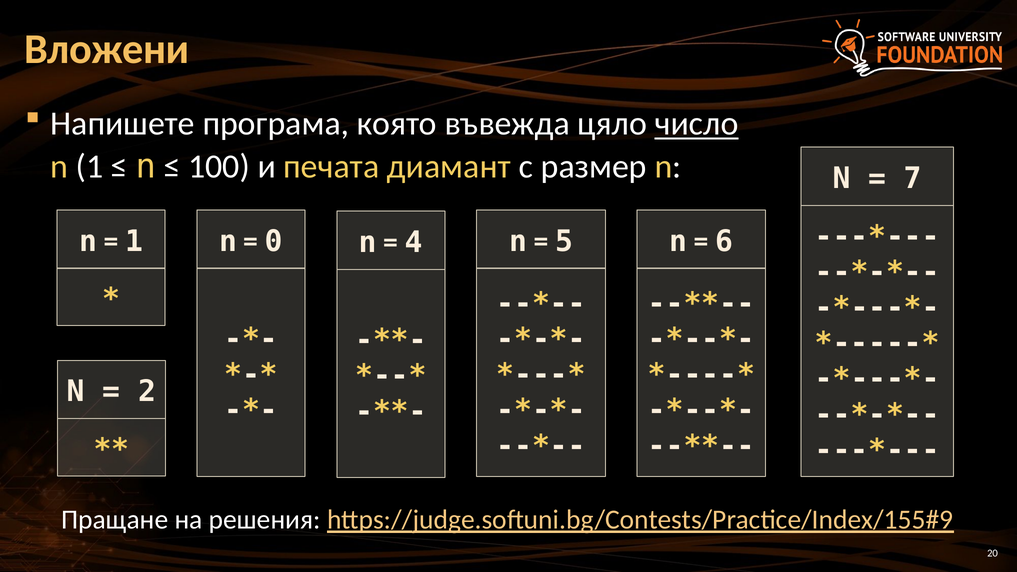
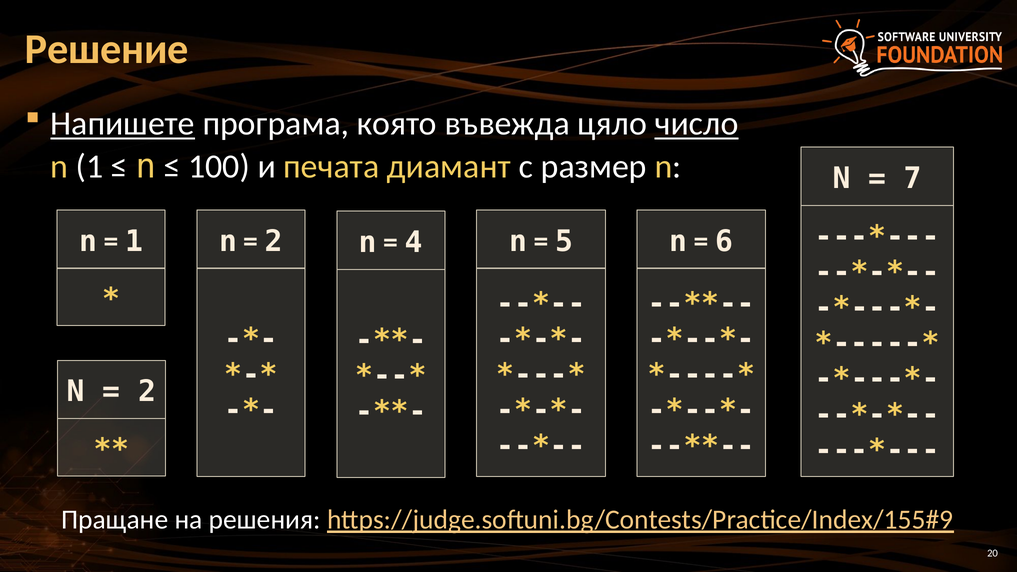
Вложени: Вложени -> Решение
Напишете underline: none -> present
0 at (274, 241): 0 -> 2
